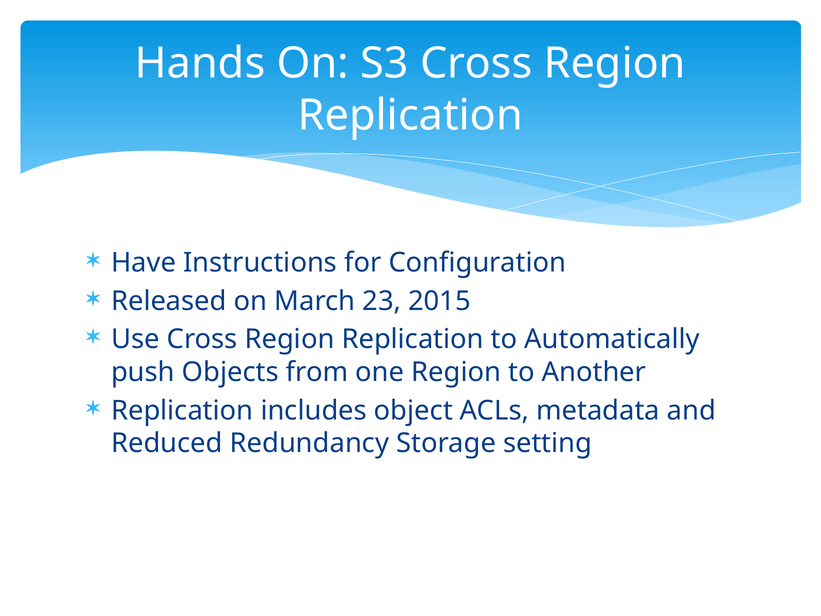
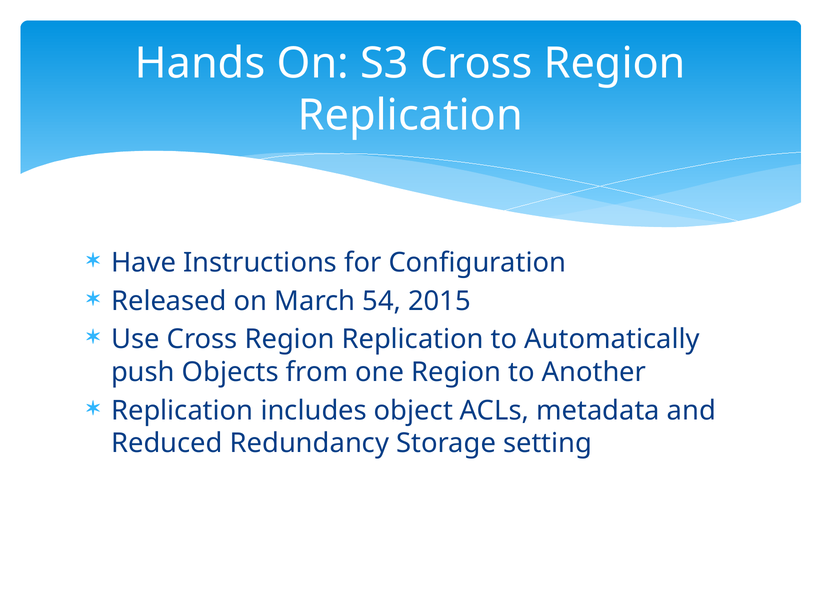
23: 23 -> 54
